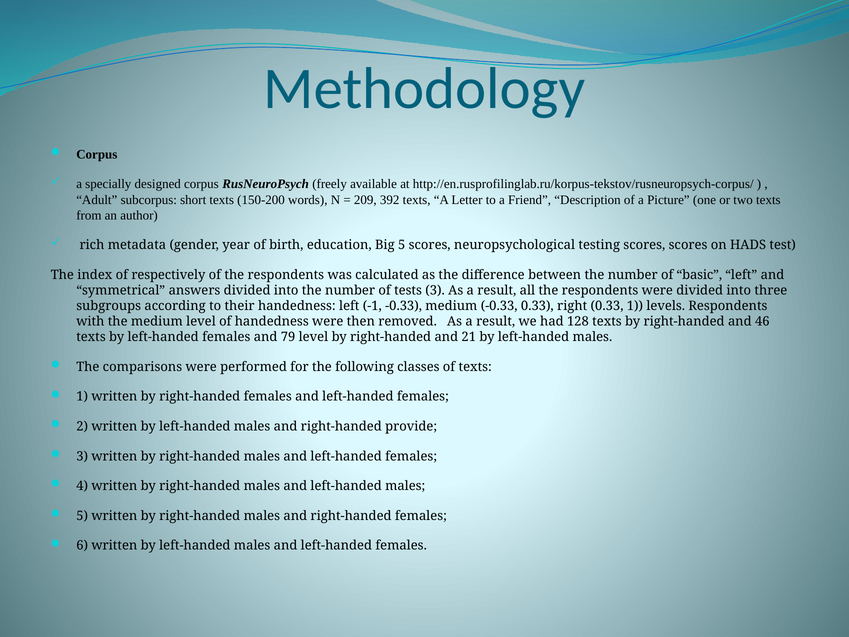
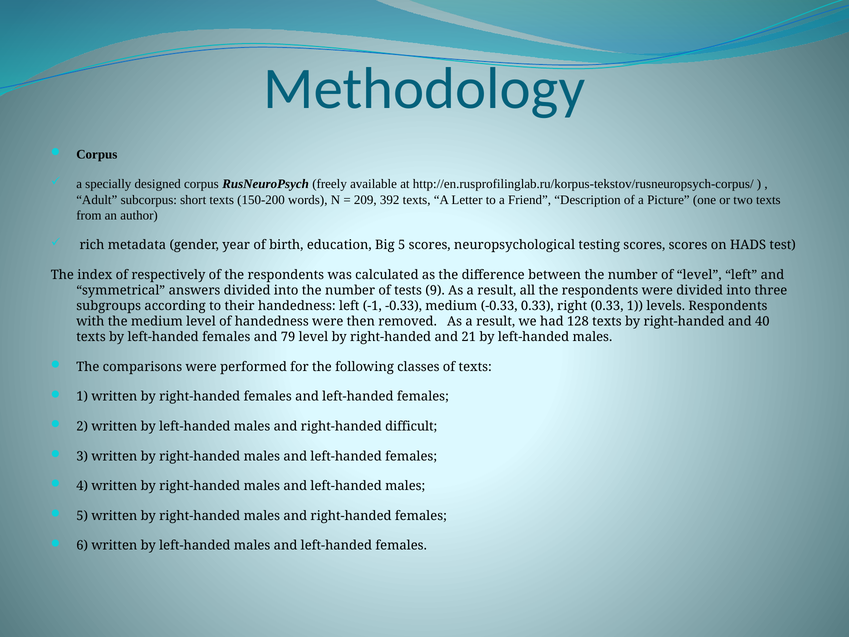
of basic: basic -> level
tests 3: 3 -> 9
46: 46 -> 40
provide: provide -> difficult
